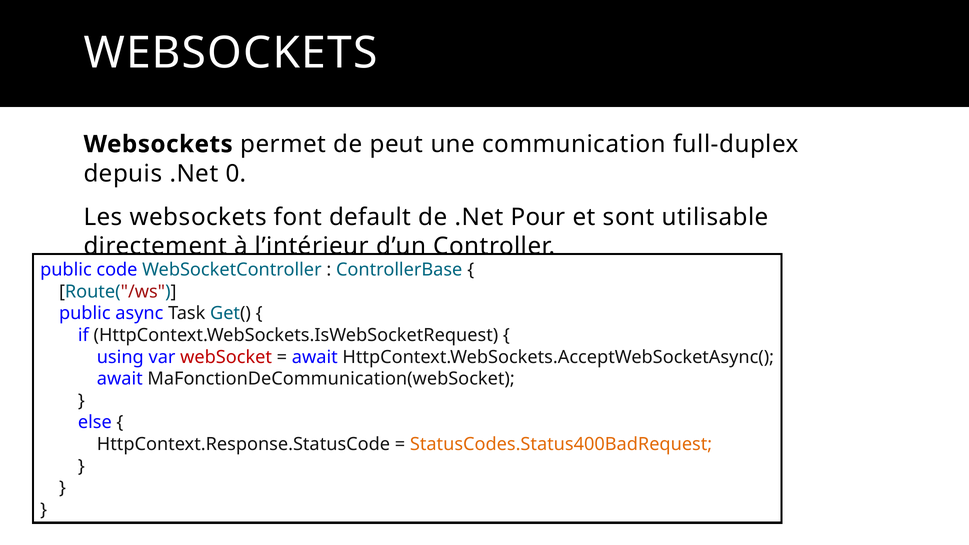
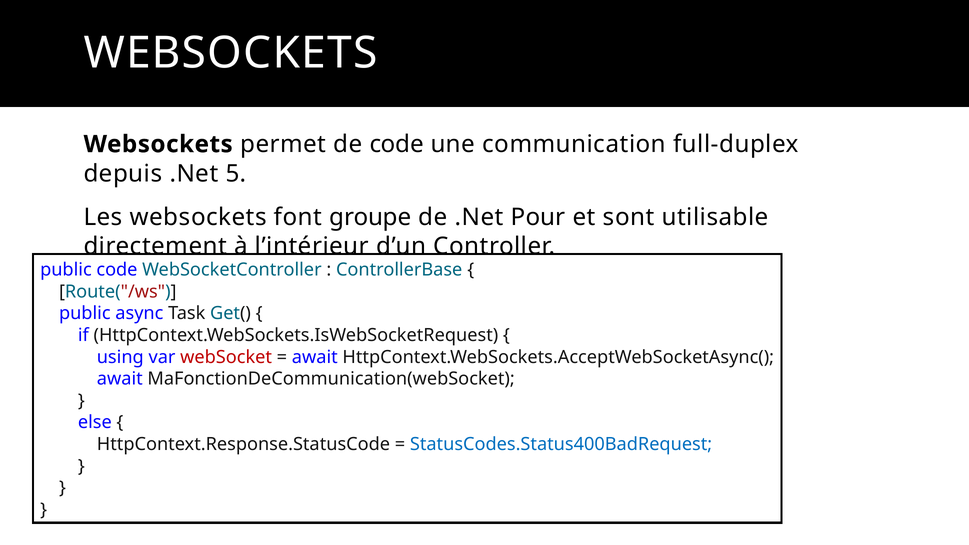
de peut: peut -> code
0: 0 -> 5
default: default -> groupe
StatusCodes.Status400BadRequest colour: orange -> blue
